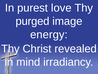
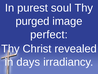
love: love -> soul
energy: energy -> perfect
mind: mind -> days
